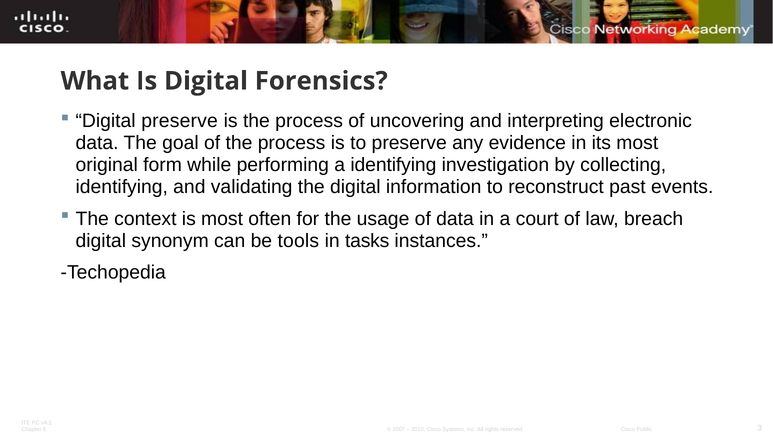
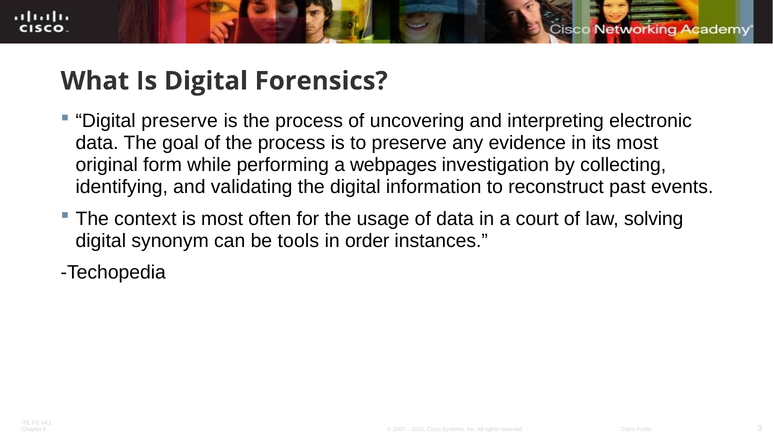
a identifying: identifying -> webpages
breach: breach -> solving
tasks: tasks -> order
